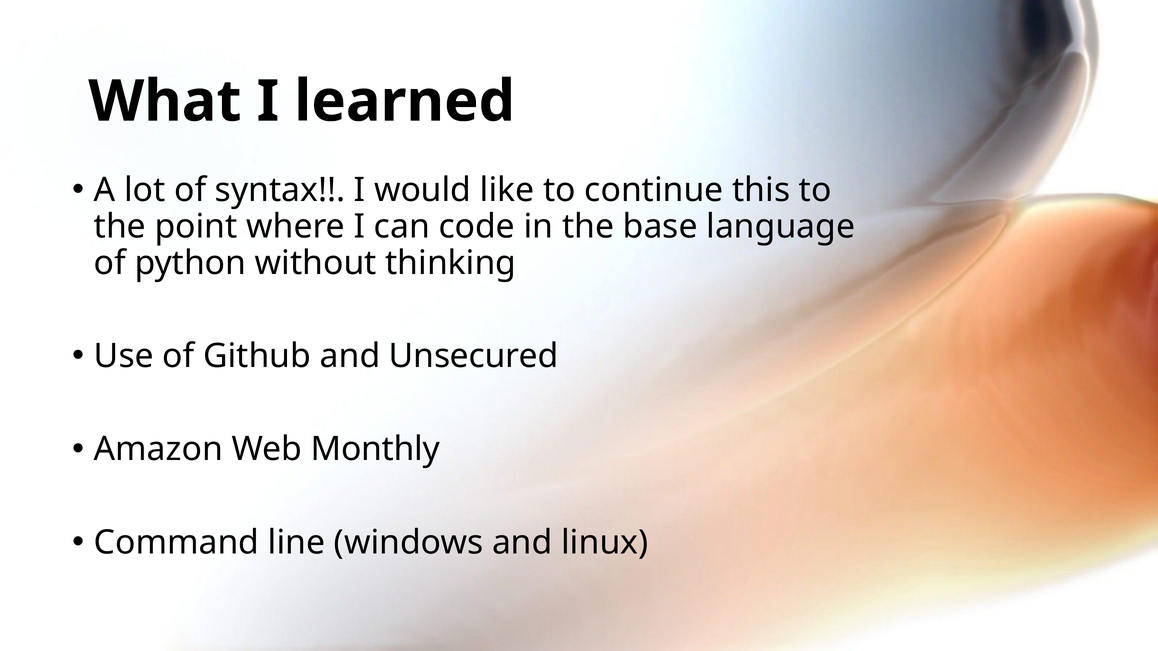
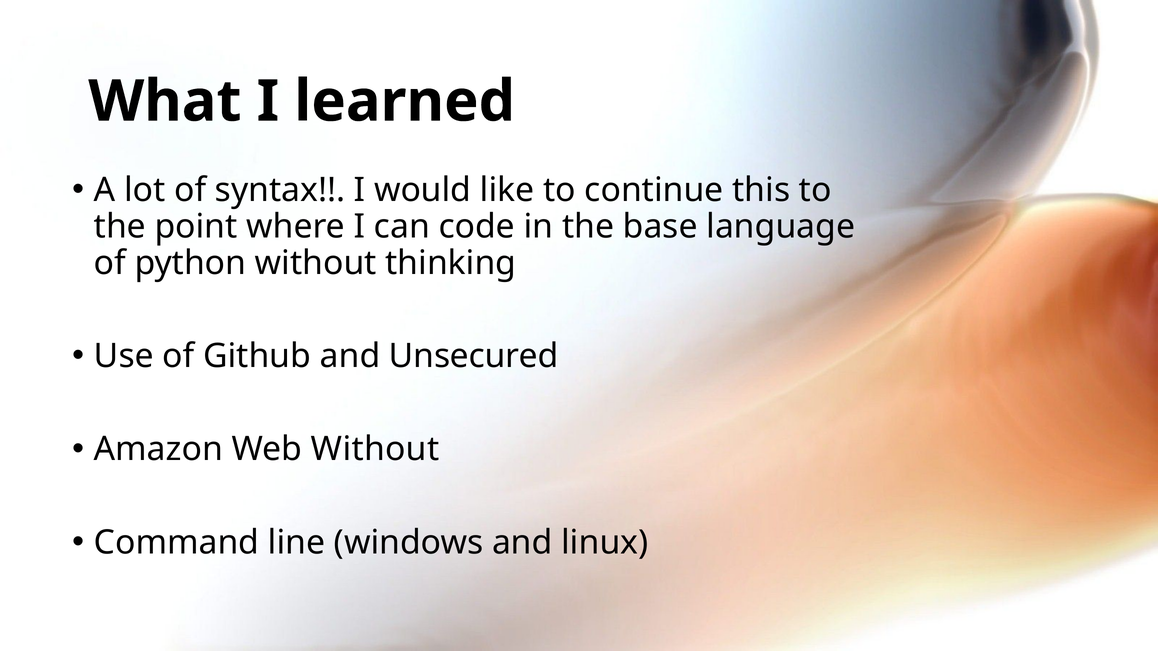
Web Monthly: Monthly -> Without
